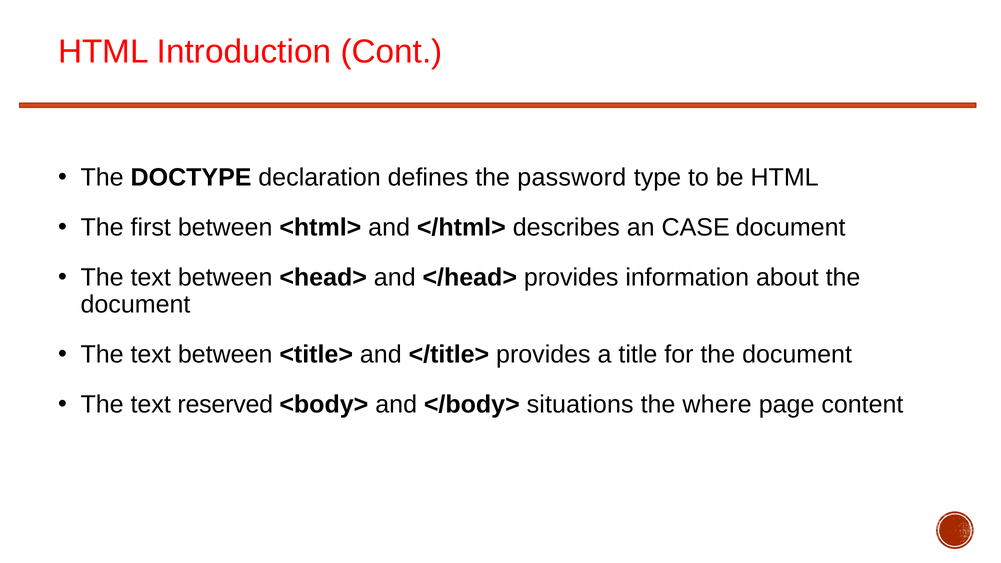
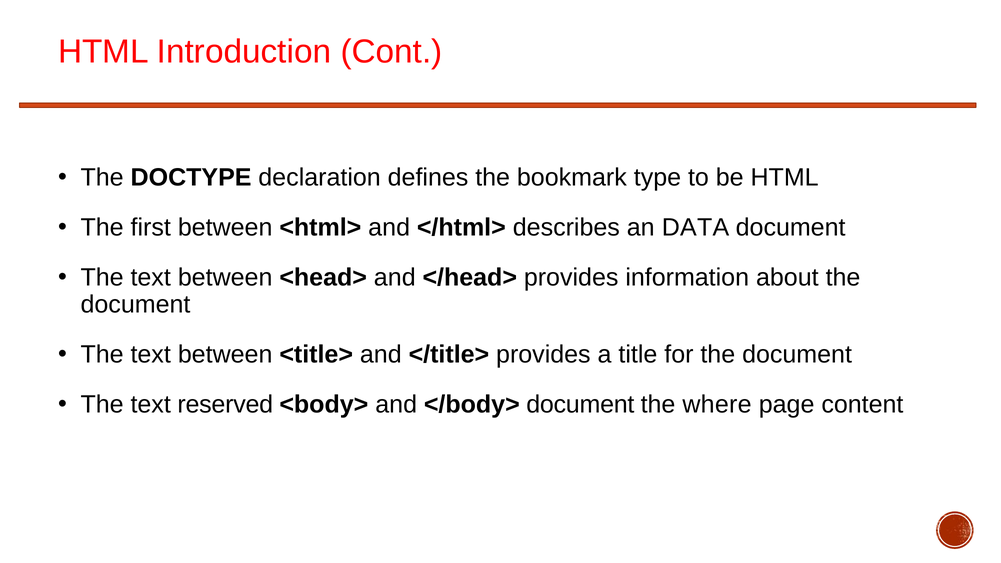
password: password -> bookmark
CASE: CASE -> DATA
</body> situations: situations -> document
